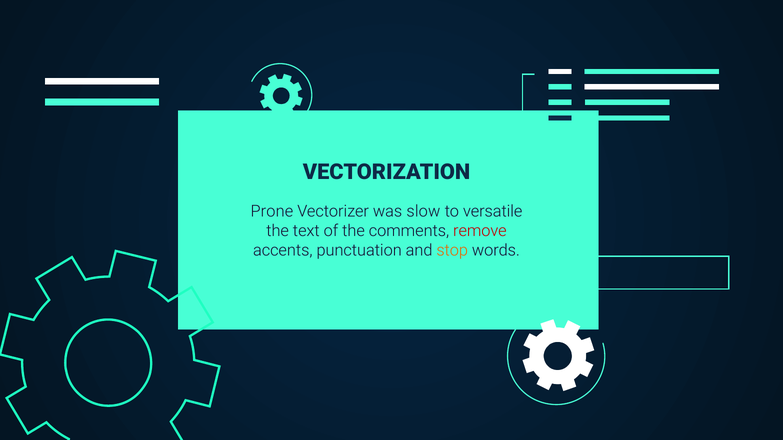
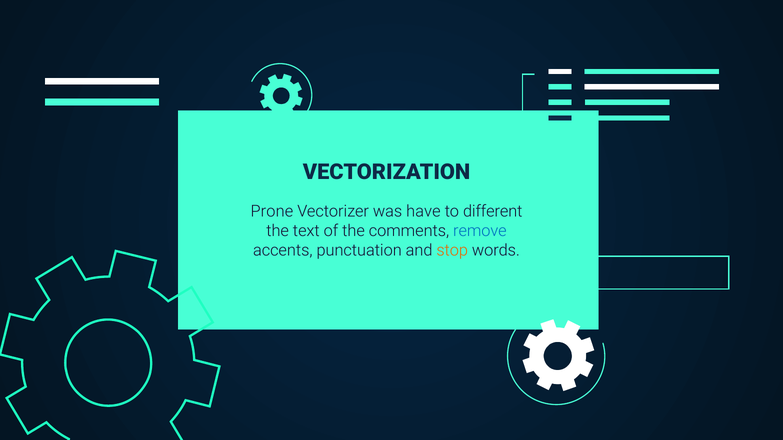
slow: slow -> have
versatile: versatile -> different
remove colour: red -> blue
